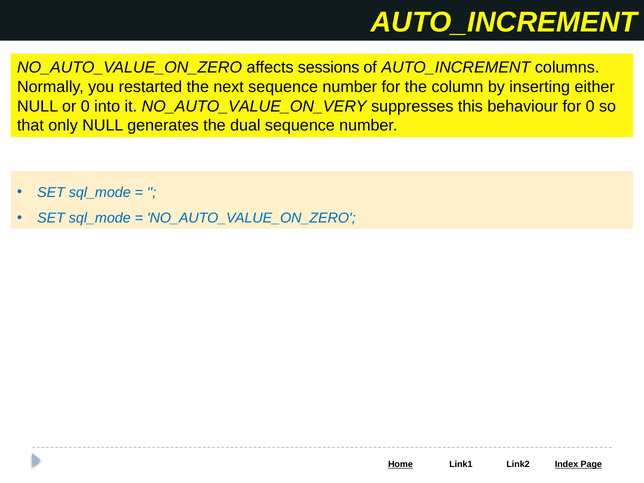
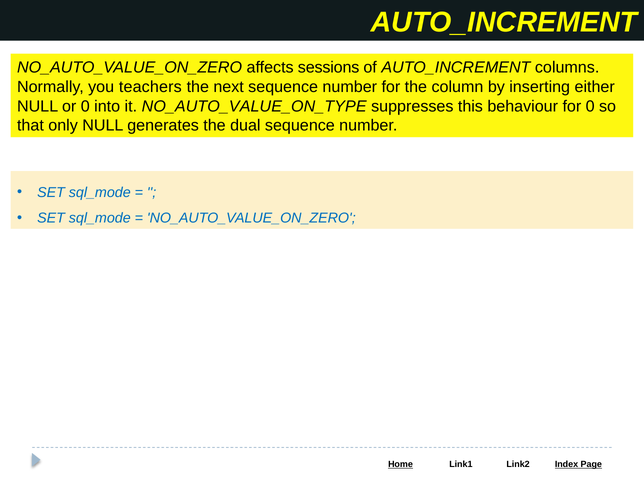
restarted: restarted -> teachers
NO_AUTO_VALUE_ON_VERY: NO_AUTO_VALUE_ON_VERY -> NO_AUTO_VALUE_ON_TYPE
